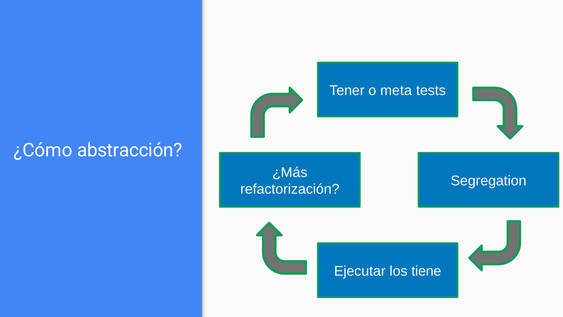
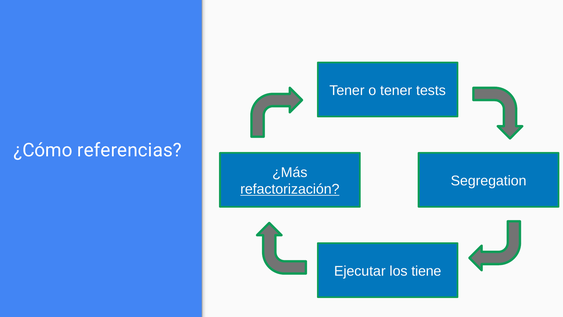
o meta: meta -> tener
abstracción: abstracción -> referencias
refactorización underline: none -> present
